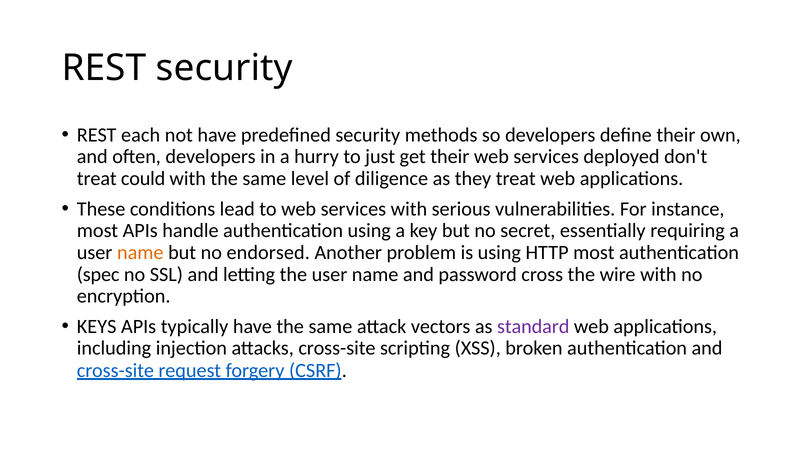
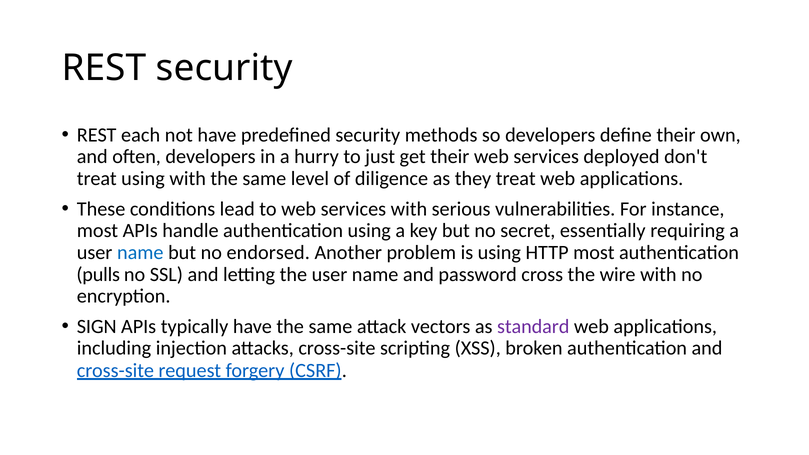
treat could: could -> using
name at (140, 253) colour: orange -> blue
spec: spec -> pulls
KEYS: KEYS -> SIGN
